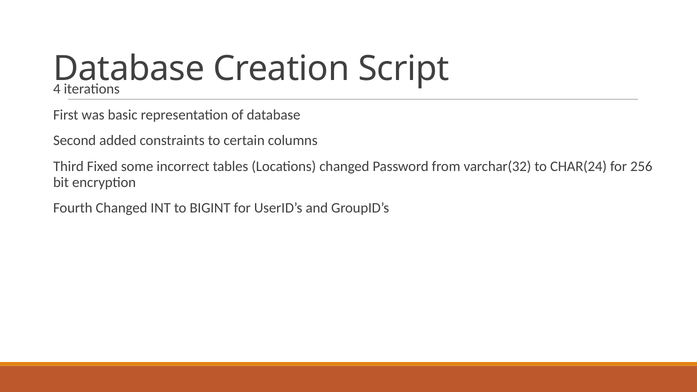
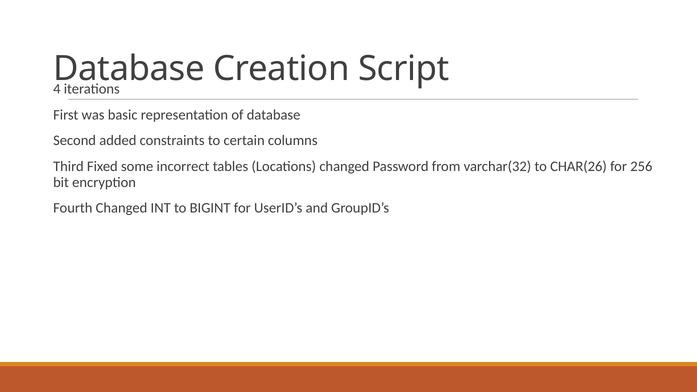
CHAR(24: CHAR(24 -> CHAR(26
